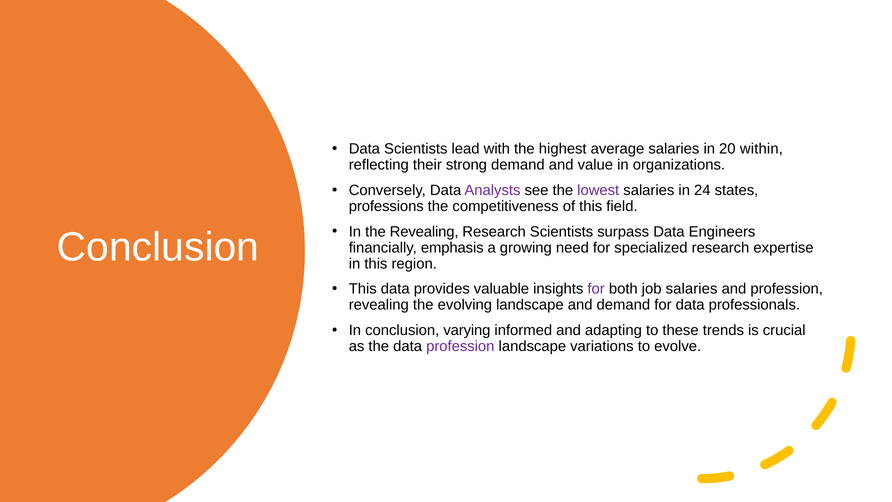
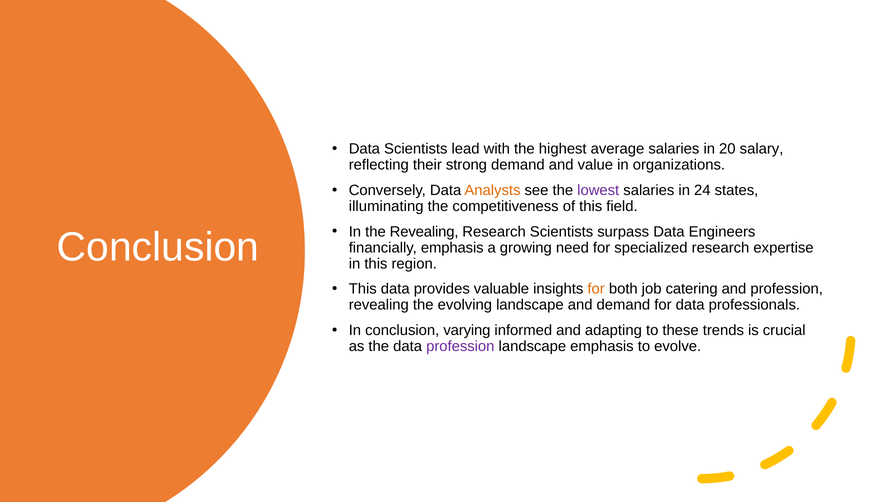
within: within -> salary
Analysts colour: purple -> orange
professions: professions -> illuminating
for at (596, 289) colour: purple -> orange
job salaries: salaries -> catering
landscape variations: variations -> emphasis
